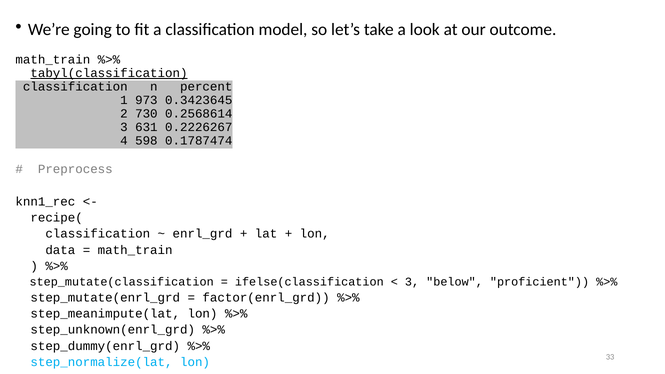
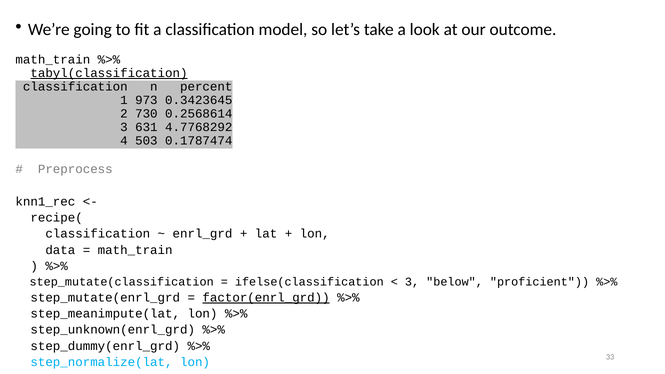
0.2226267: 0.2226267 -> 4.7768292
598: 598 -> 503
factor(enrl_grd underline: none -> present
